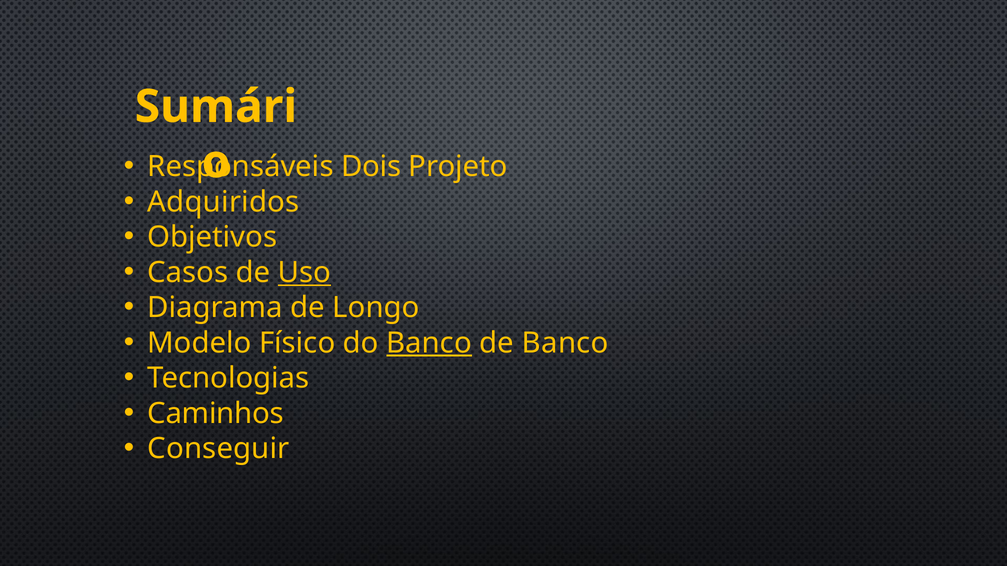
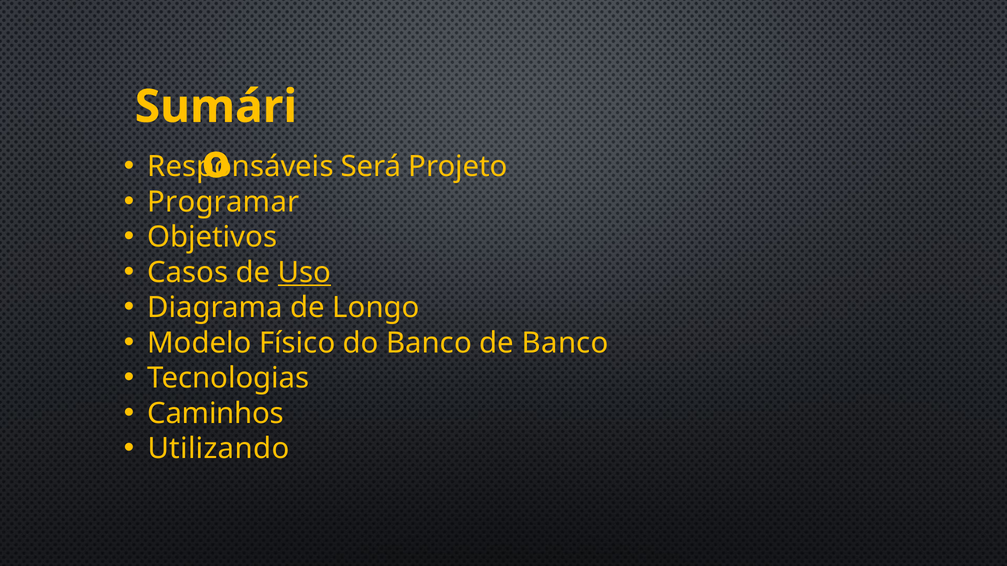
Dois: Dois -> Será
Adquiridos: Adquiridos -> Programar
Banco at (429, 343) underline: present -> none
Conseguir: Conseguir -> Utilizando
